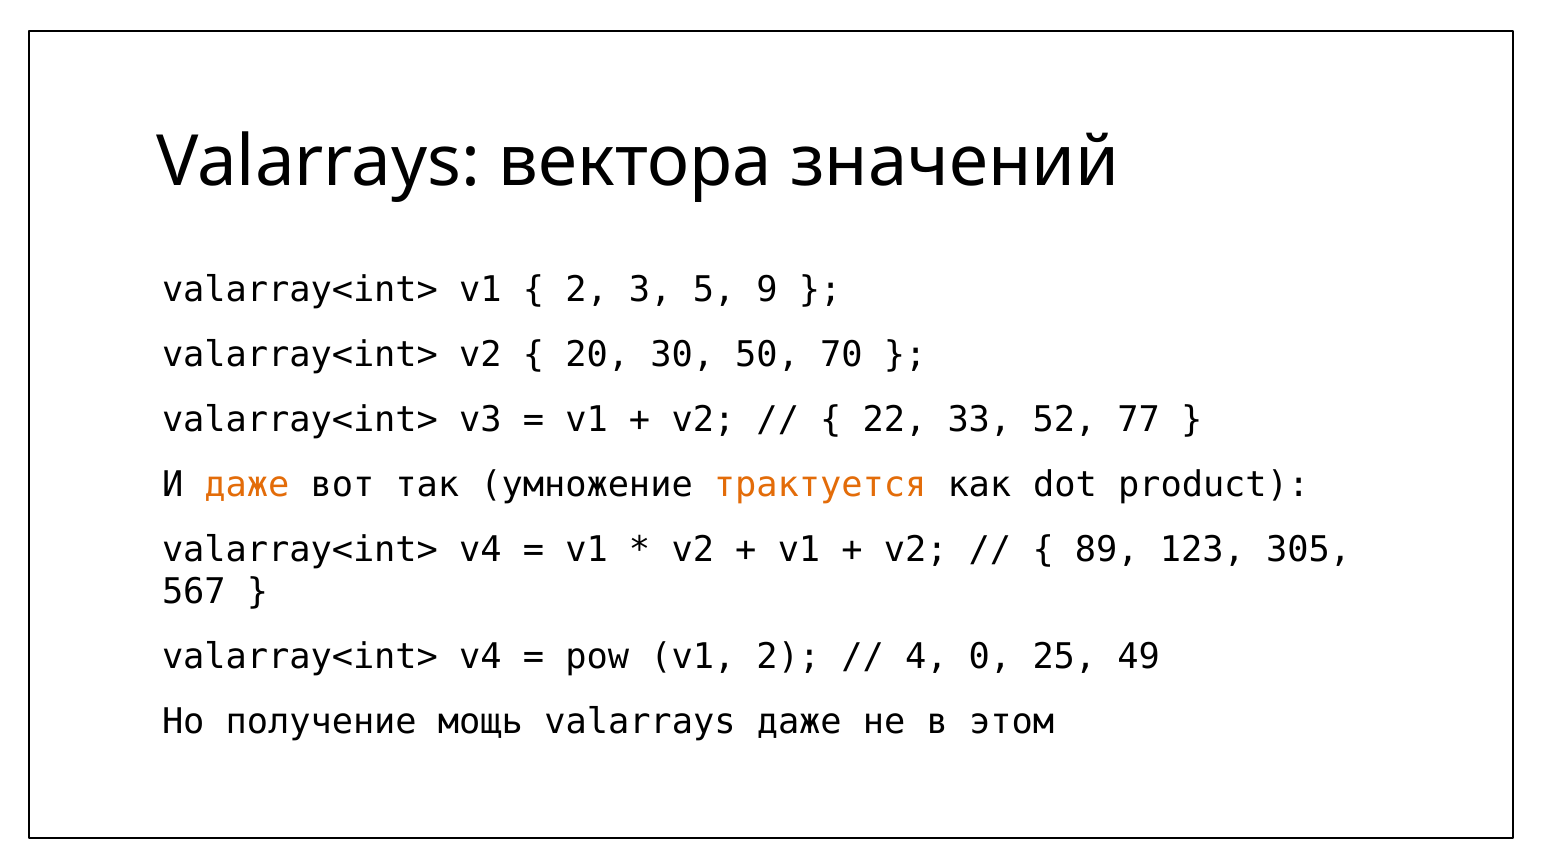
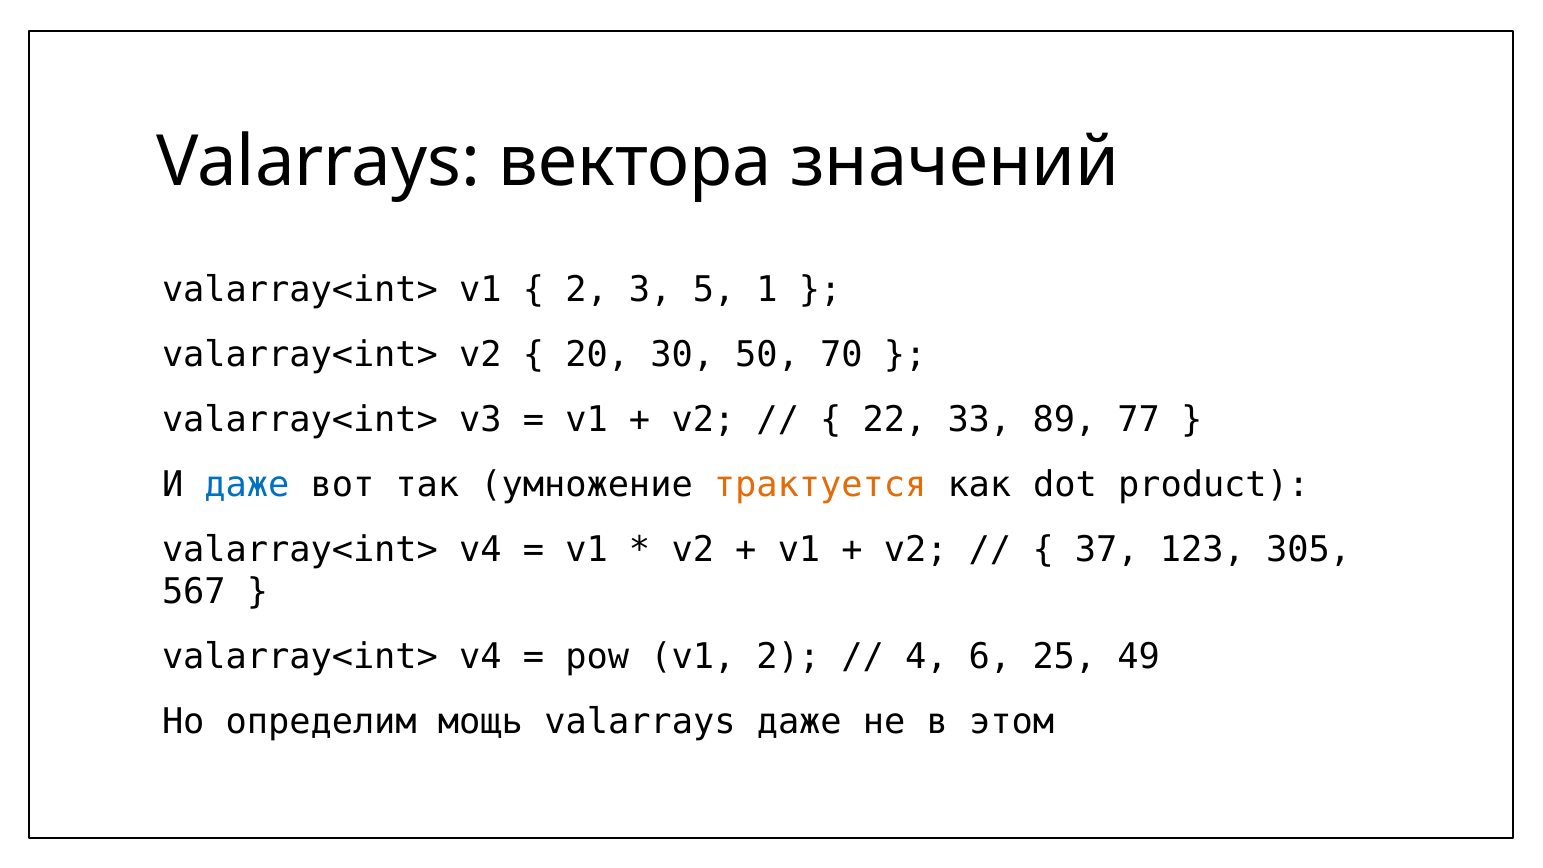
9: 9 -> 1
52: 52 -> 89
даже at (247, 485) colour: orange -> blue
89: 89 -> 37
0: 0 -> 6
получение: получение -> определим
